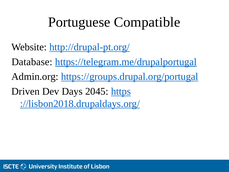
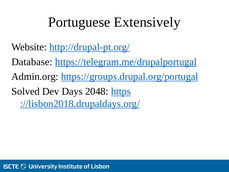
Compatible: Compatible -> Extensively
Driven: Driven -> Solved
2045: 2045 -> 2048
